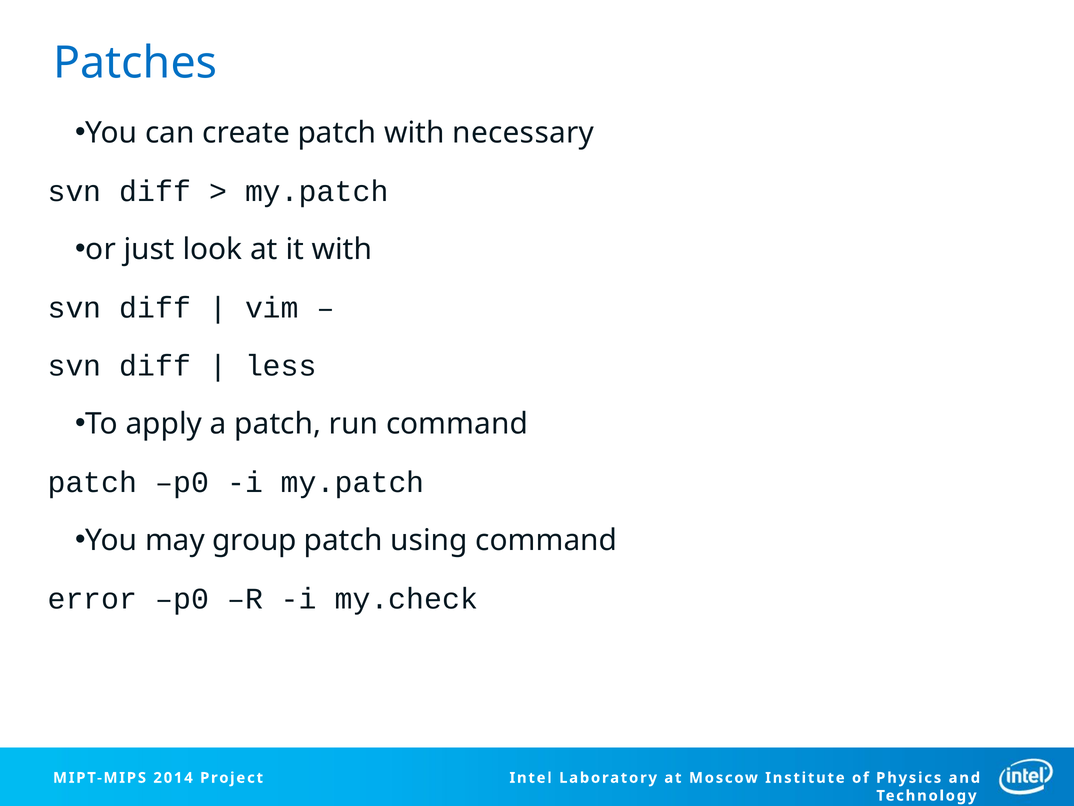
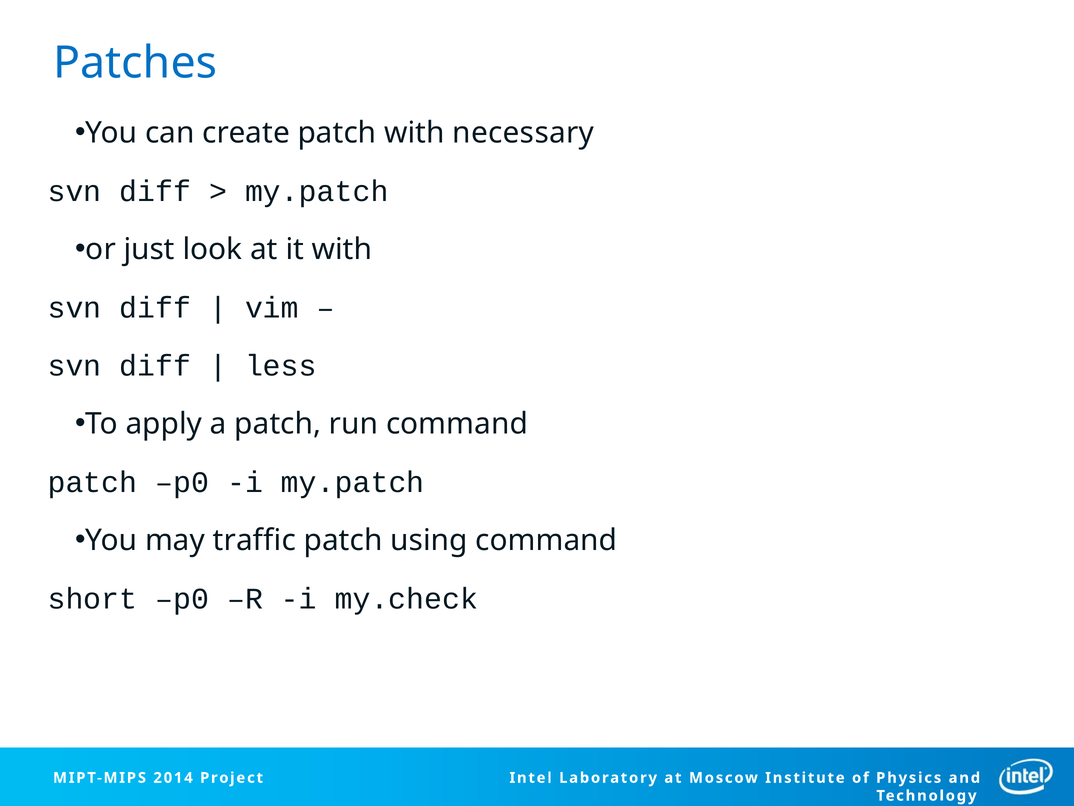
group: group -> traffic
error: error -> short
